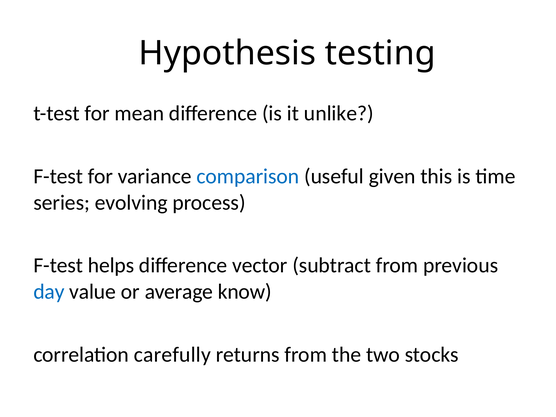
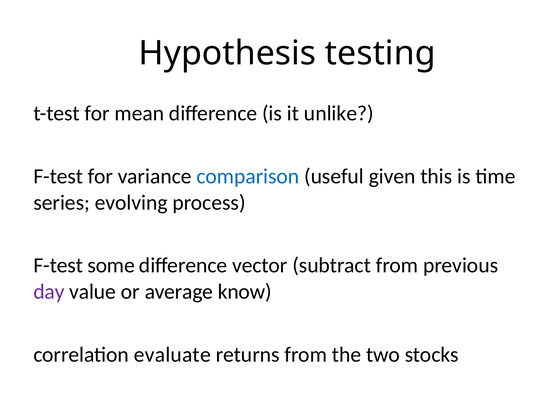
helps: helps -> some
day colour: blue -> purple
carefully: carefully -> evaluate
